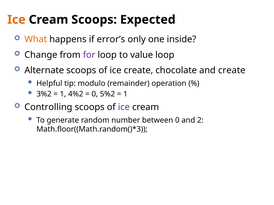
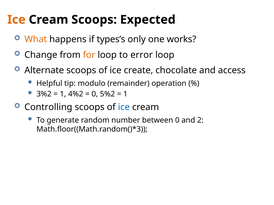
error’s: error’s -> types’s
inside: inside -> works
for colour: purple -> orange
value: value -> error
and create: create -> access
ice at (124, 107) colour: purple -> blue
